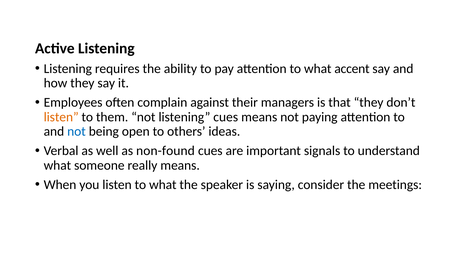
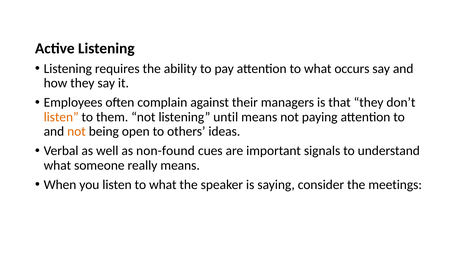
accent: accent -> occurs
listening cues: cues -> until
not at (76, 131) colour: blue -> orange
